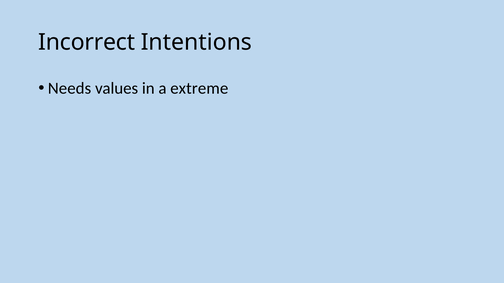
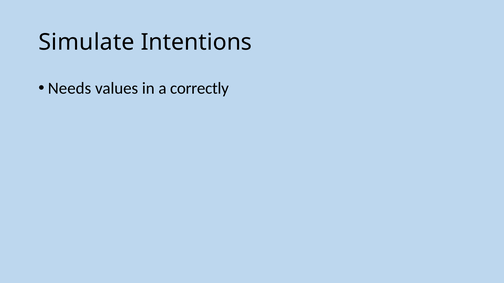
Incorrect: Incorrect -> Simulate
extreme: extreme -> correctly
